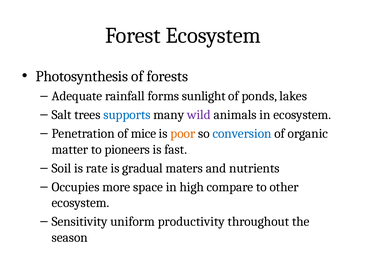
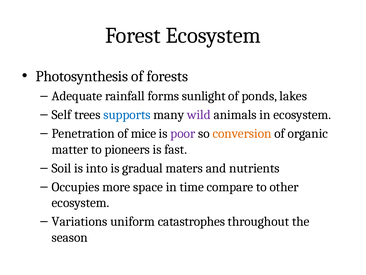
Salt: Salt -> Self
poor colour: orange -> purple
conversion colour: blue -> orange
rate: rate -> into
high: high -> time
Sensitivity: Sensitivity -> Variations
productivity: productivity -> catastrophes
